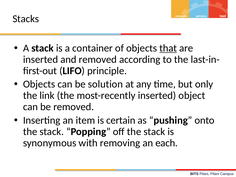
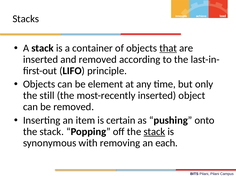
solution: solution -> element
link: link -> still
stack at (154, 132) underline: none -> present
